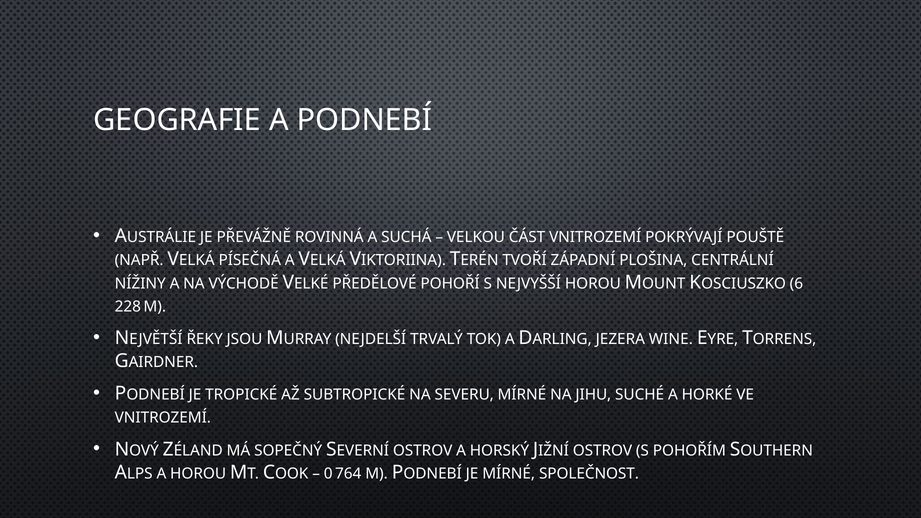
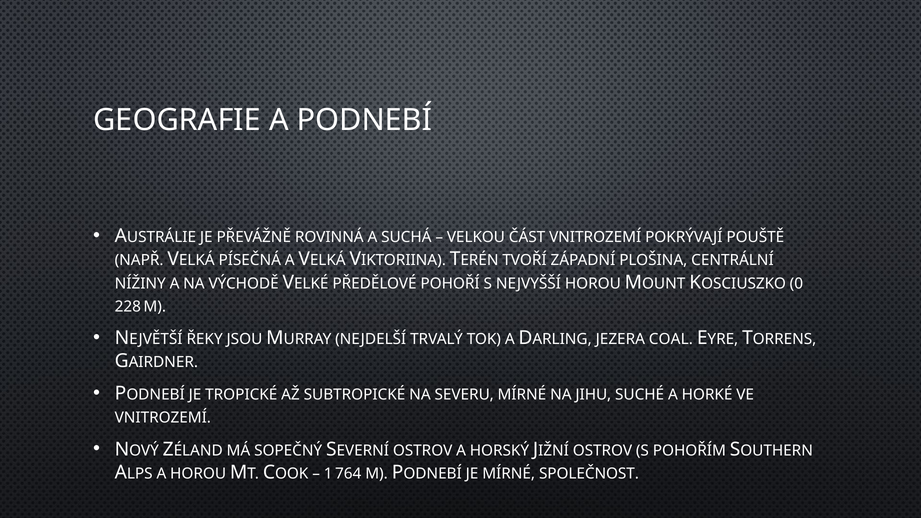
6: 6 -> 0
WINE: WINE -> COAL
0: 0 -> 1
